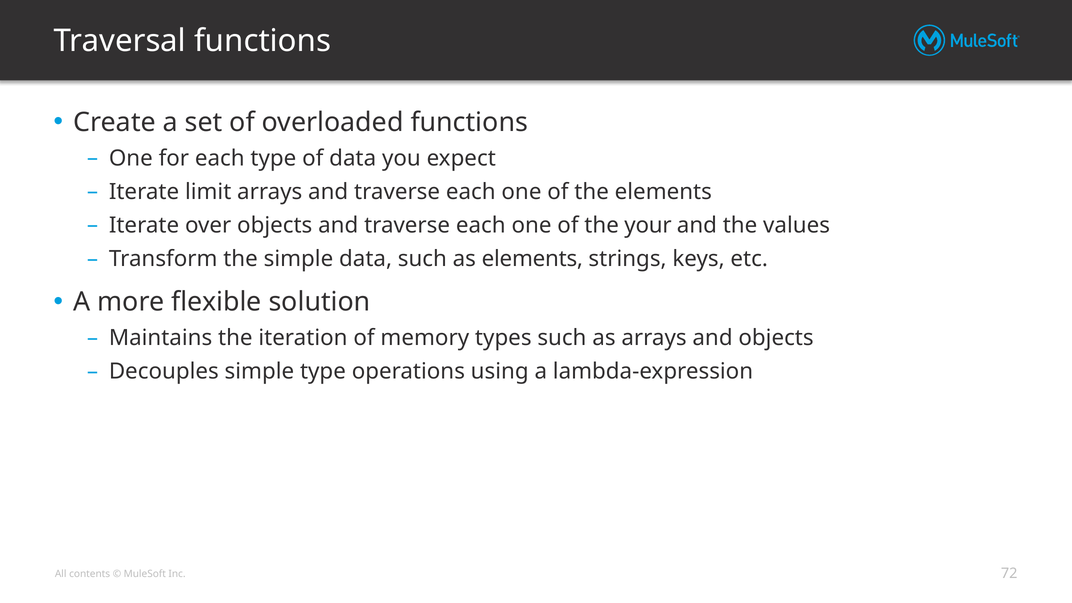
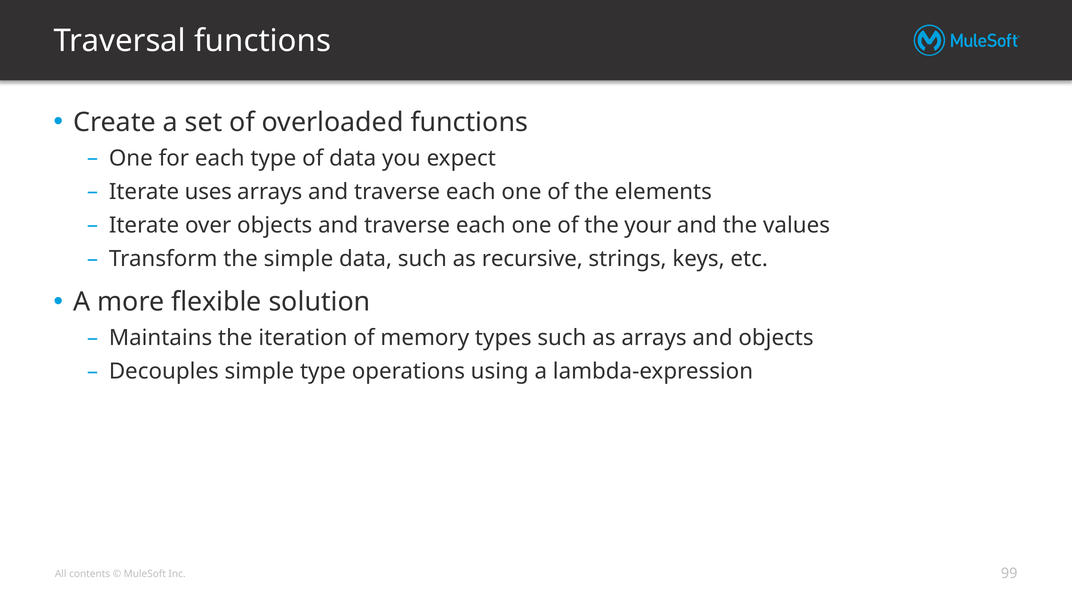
limit: limit -> uses
as elements: elements -> recursive
72: 72 -> 99
